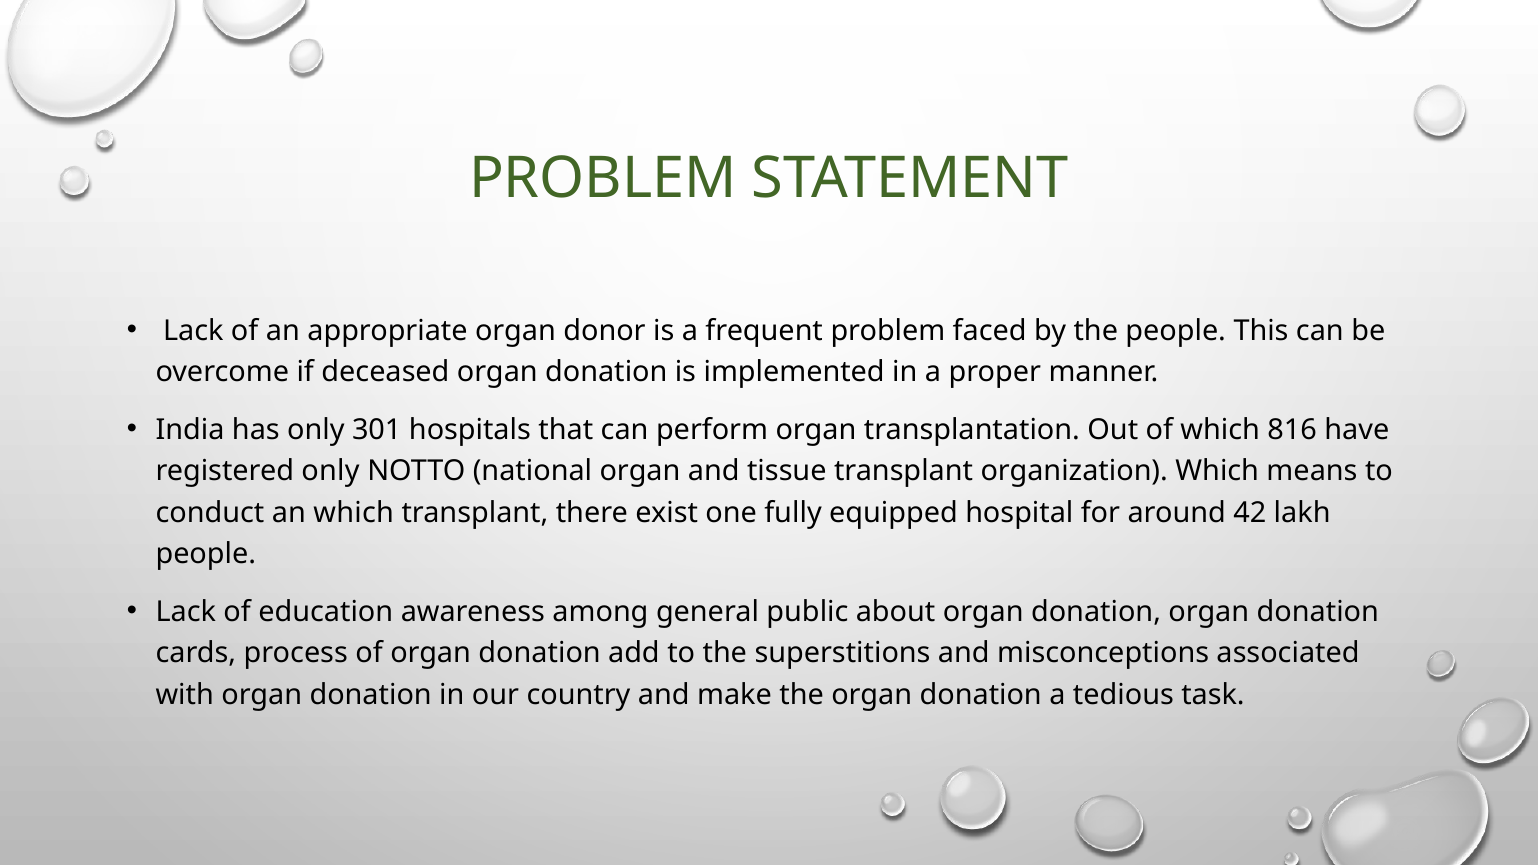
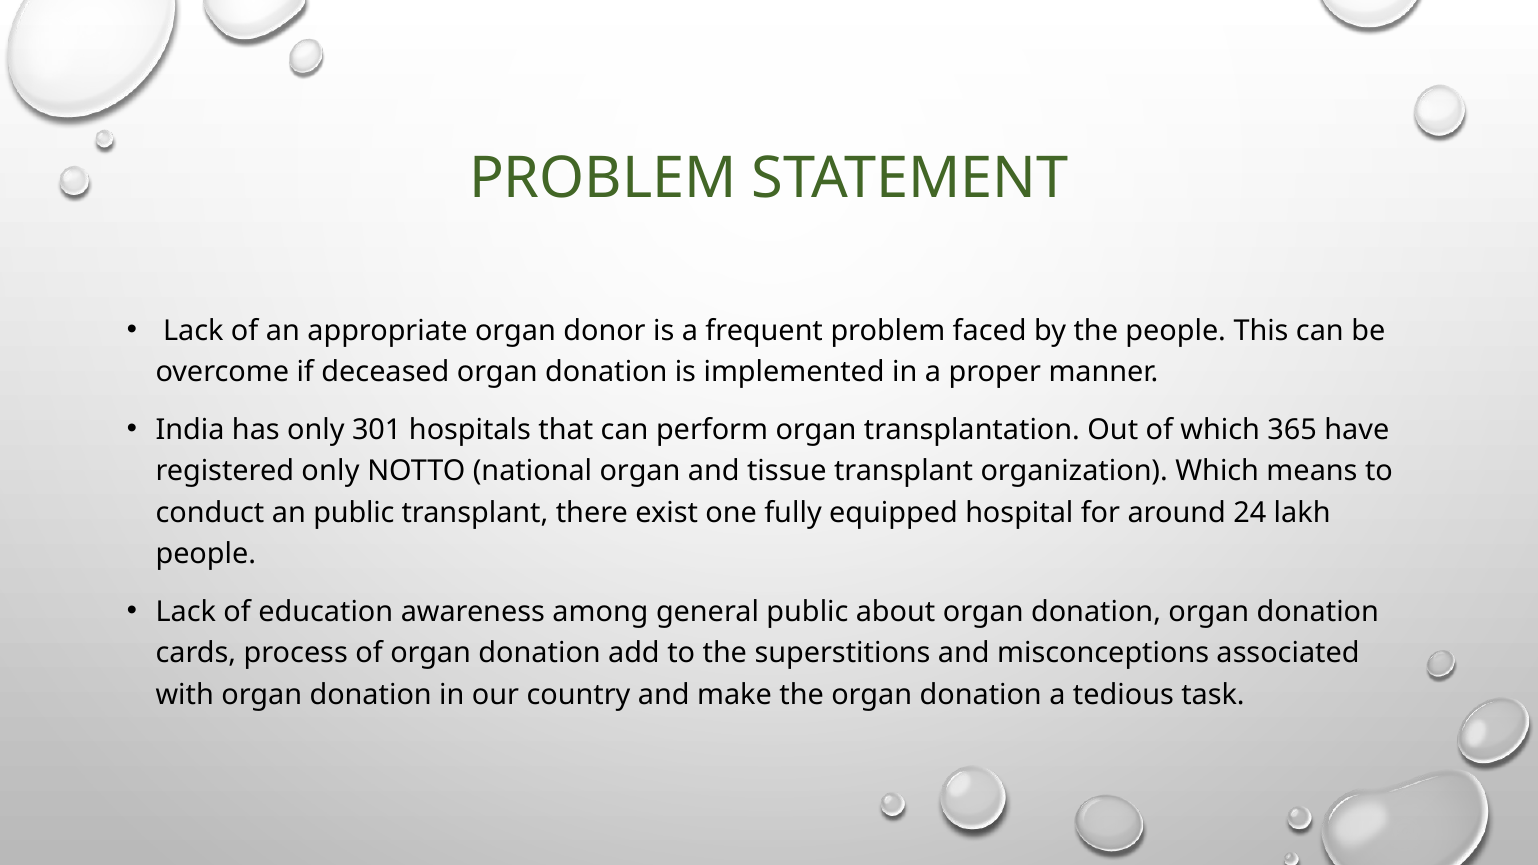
816: 816 -> 365
an which: which -> public
42: 42 -> 24
